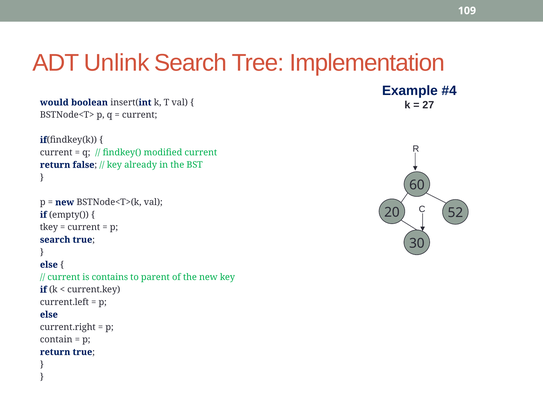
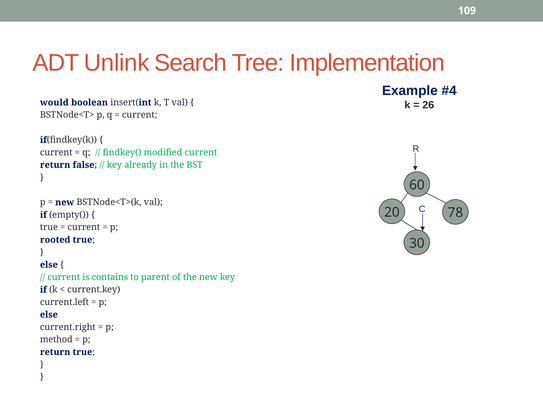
27: 27 -> 26
52: 52 -> 78
tkey at (49, 227): tkey -> true
search at (55, 240): search -> rooted
contain: contain -> method
